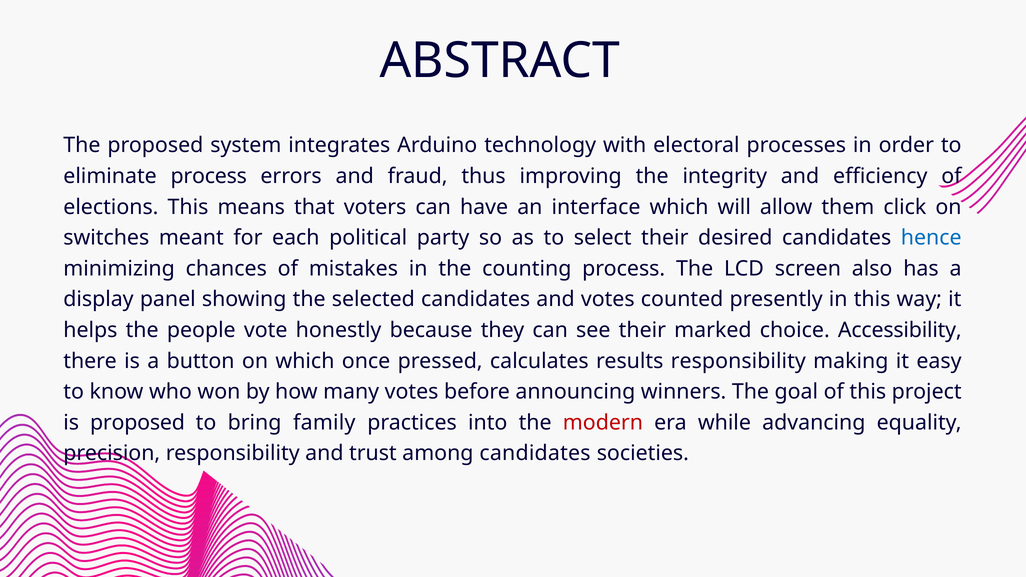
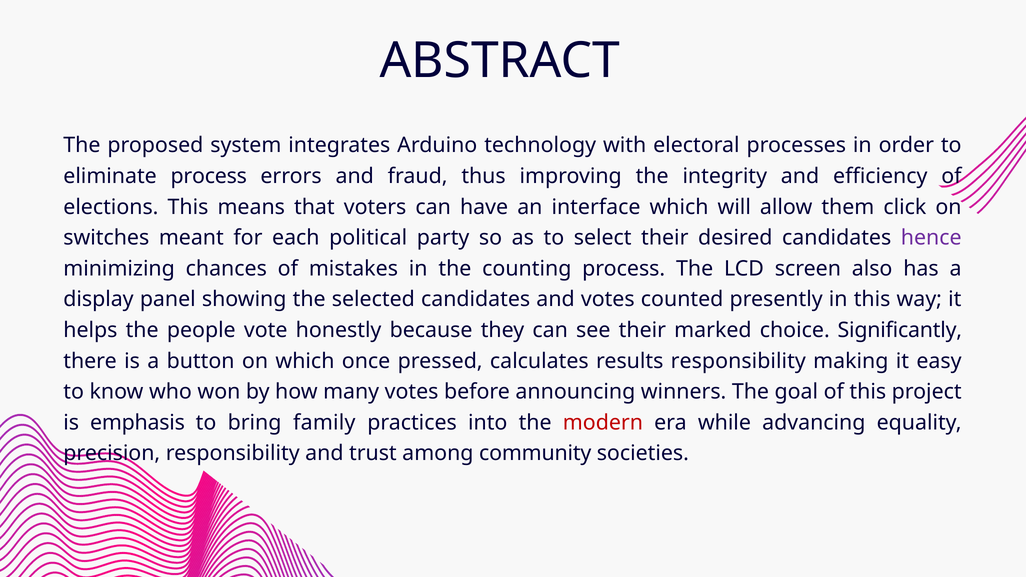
hence colour: blue -> purple
Accessibility: Accessibility -> Significantly
is proposed: proposed -> emphasis
among candidates: candidates -> community
